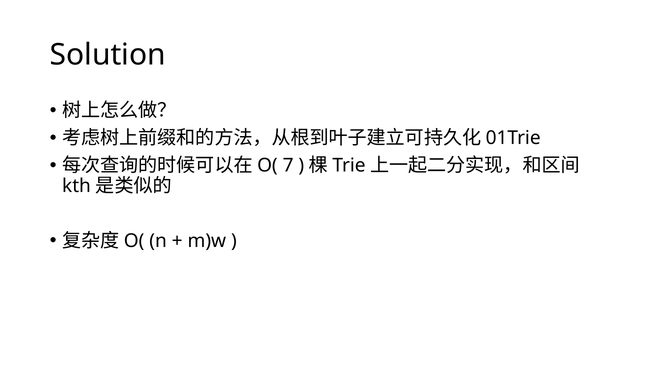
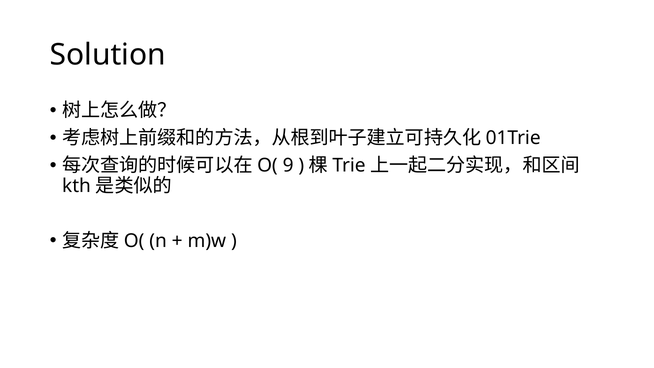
7: 7 -> 9
